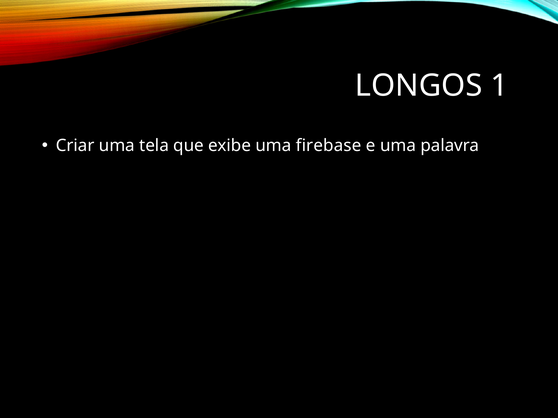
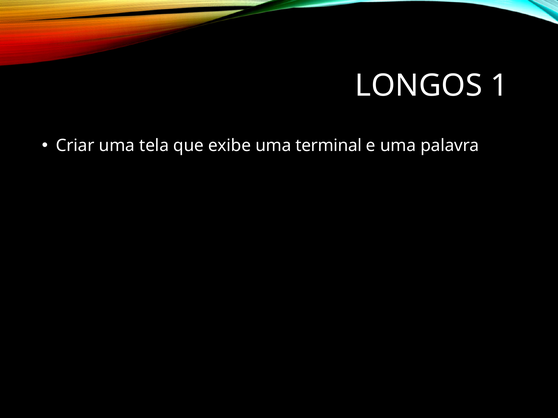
firebase: firebase -> terminal
